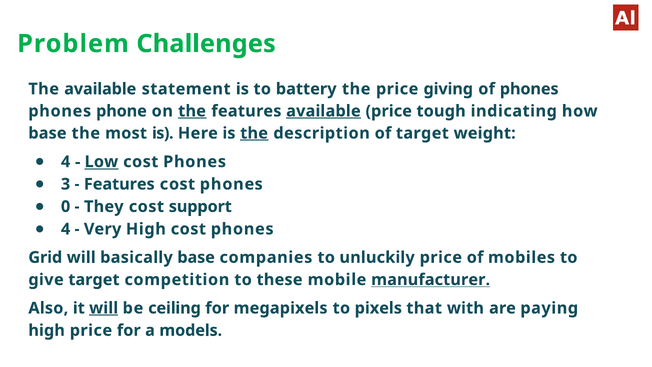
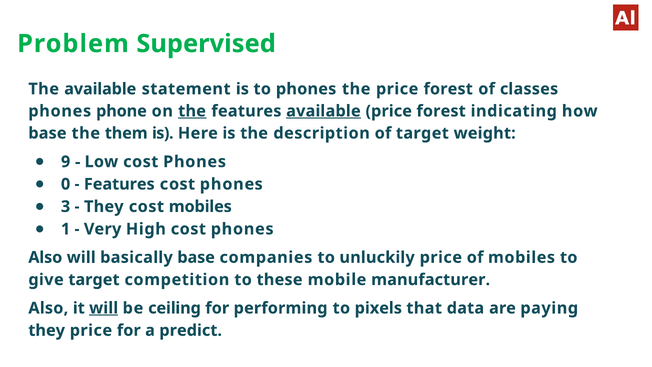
Challenges: Challenges -> Supervised
to battery: battery -> phones
the price giving: giving -> forest
of phones: phones -> classes
tough at (441, 111): tough -> forest
most: most -> them
the at (254, 133) underline: present -> none
4 at (66, 162): 4 -> 9
Low underline: present -> none
3: 3 -> 0
0: 0 -> 3
cost support: support -> mobiles
4 at (66, 229): 4 -> 1
Grid at (45, 257): Grid -> Also
manufacturer underline: present -> none
megapixels: megapixels -> performing
with: with -> data
high at (47, 330): high -> they
models: models -> predict
